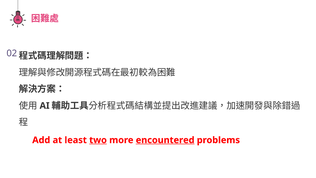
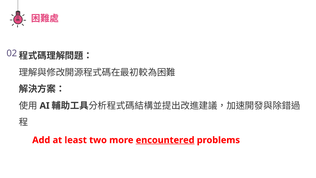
two underline: present -> none
